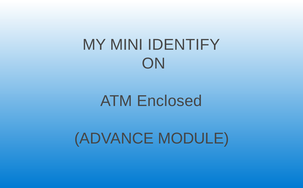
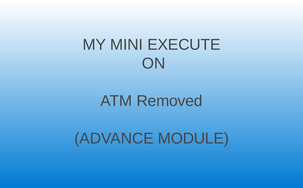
IDENTIFY: IDENTIFY -> EXECUTE
Enclosed: Enclosed -> Removed
